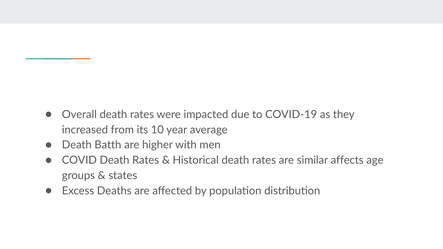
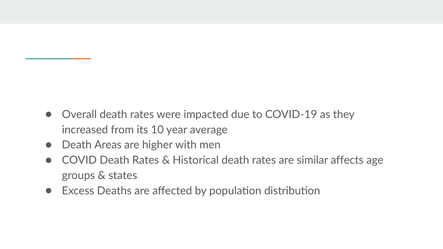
Batth: Batth -> Areas
